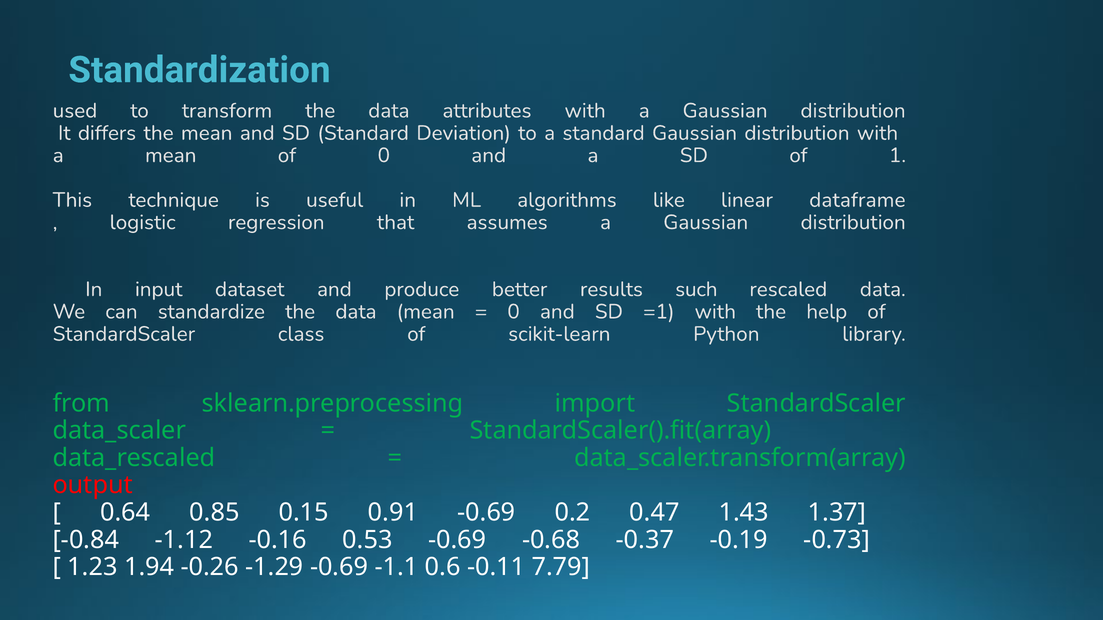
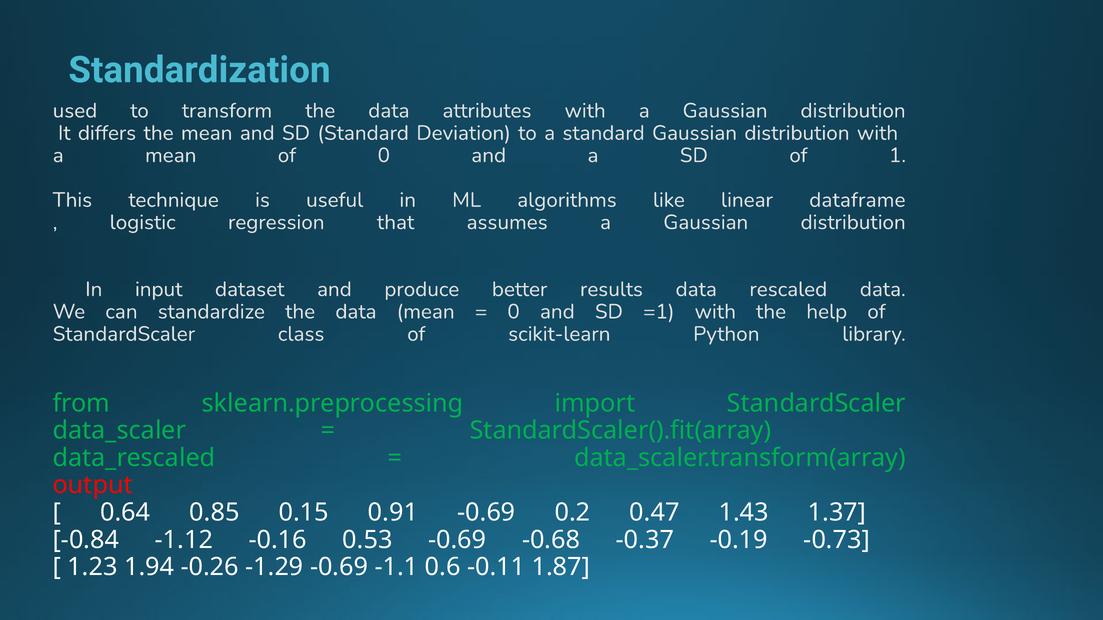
results such: such -> data
7.79: 7.79 -> 1.87
